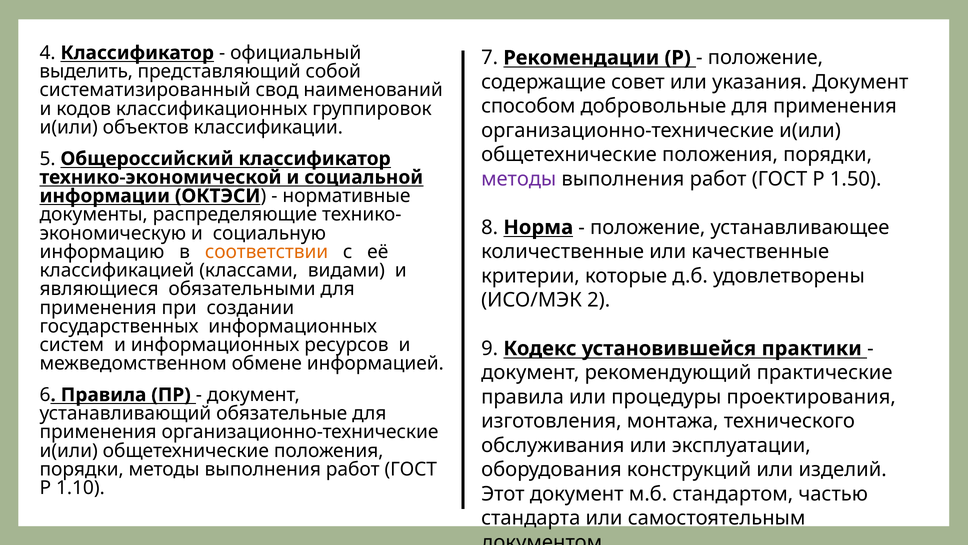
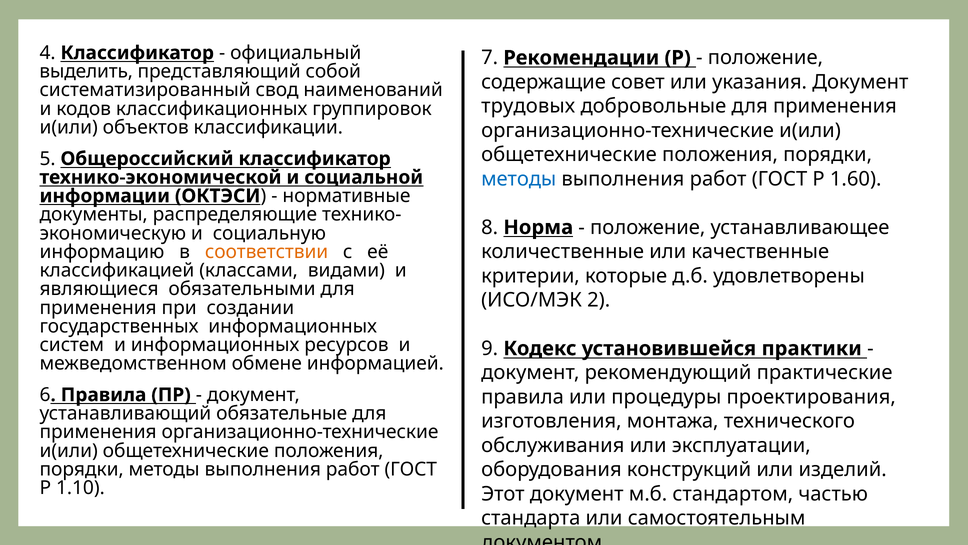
способом: способом -> трудовых
методы at (519, 179) colour: purple -> blue
1.50: 1.50 -> 1.60
